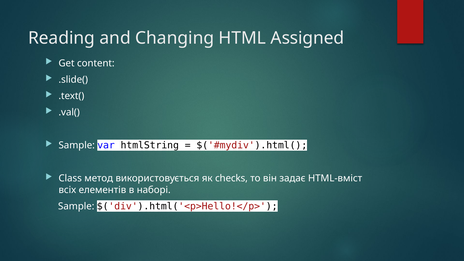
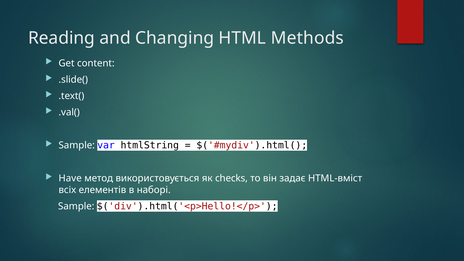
Assigned: Assigned -> Methods
Class: Class -> Have
